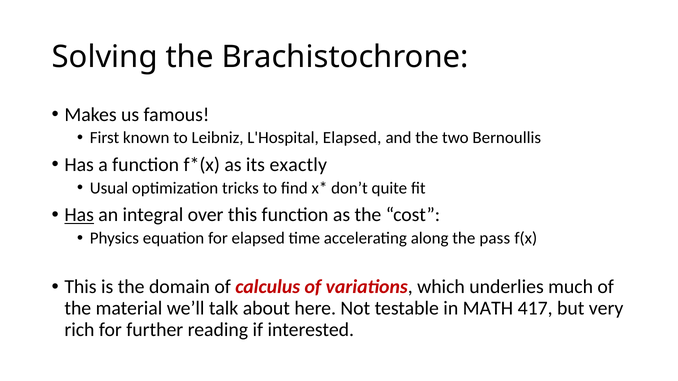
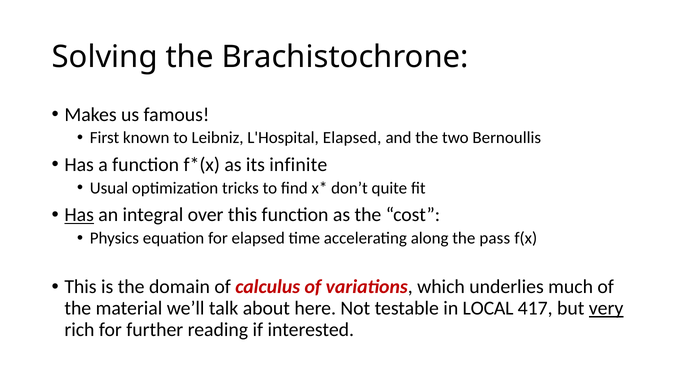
exactly: exactly -> infinite
MATH: MATH -> LOCAL
very underline: none -> present
